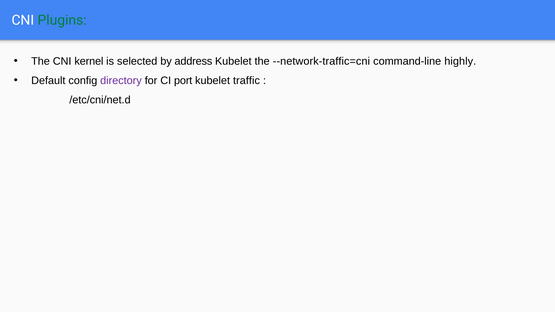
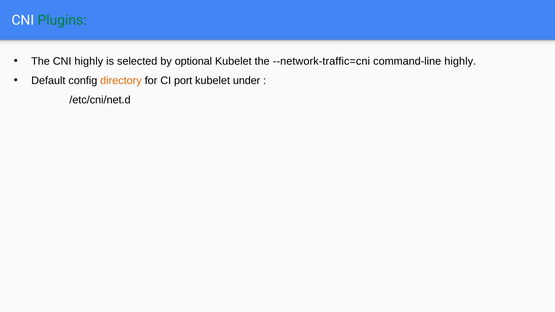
CNI kernel: kernel -> highly
address: address -> optional
directory colour: purple -> orange
traffic: traffic -> under
